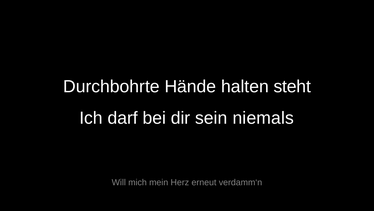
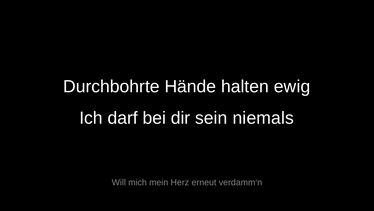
steht: steht -> ewig
